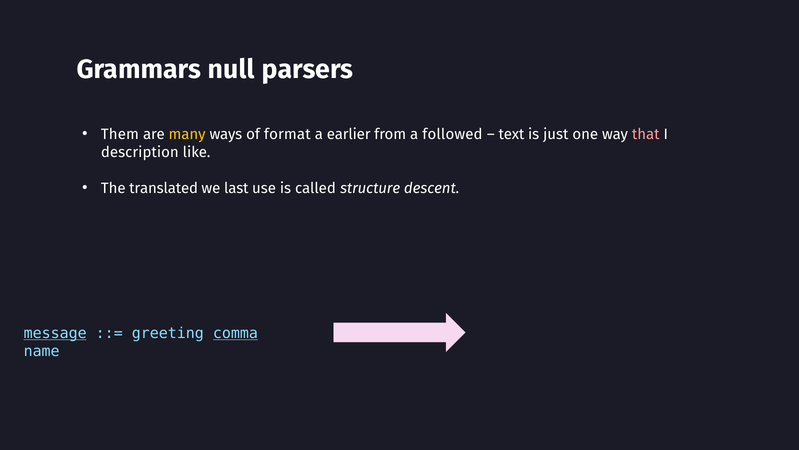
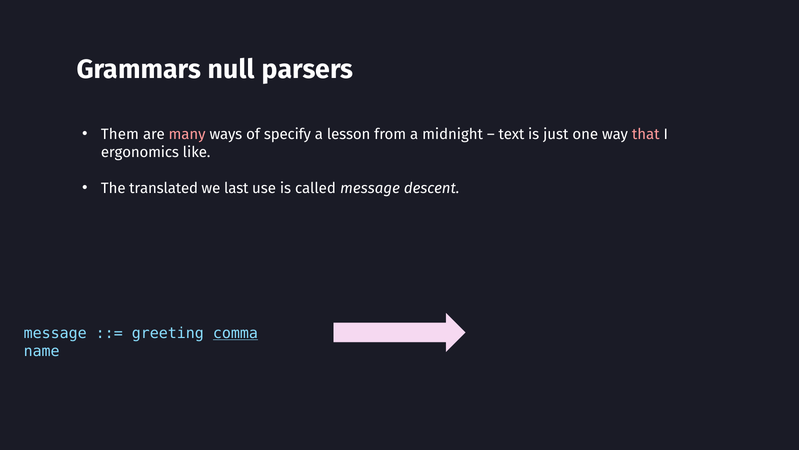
many colour: yellow -> pink
format: format -> specify
earlier: earlier -> lesson
followed: followed -> midnight
description: description -> ergonomics
called structure: structure -> message
message at (55, 333) underline: present -> none
